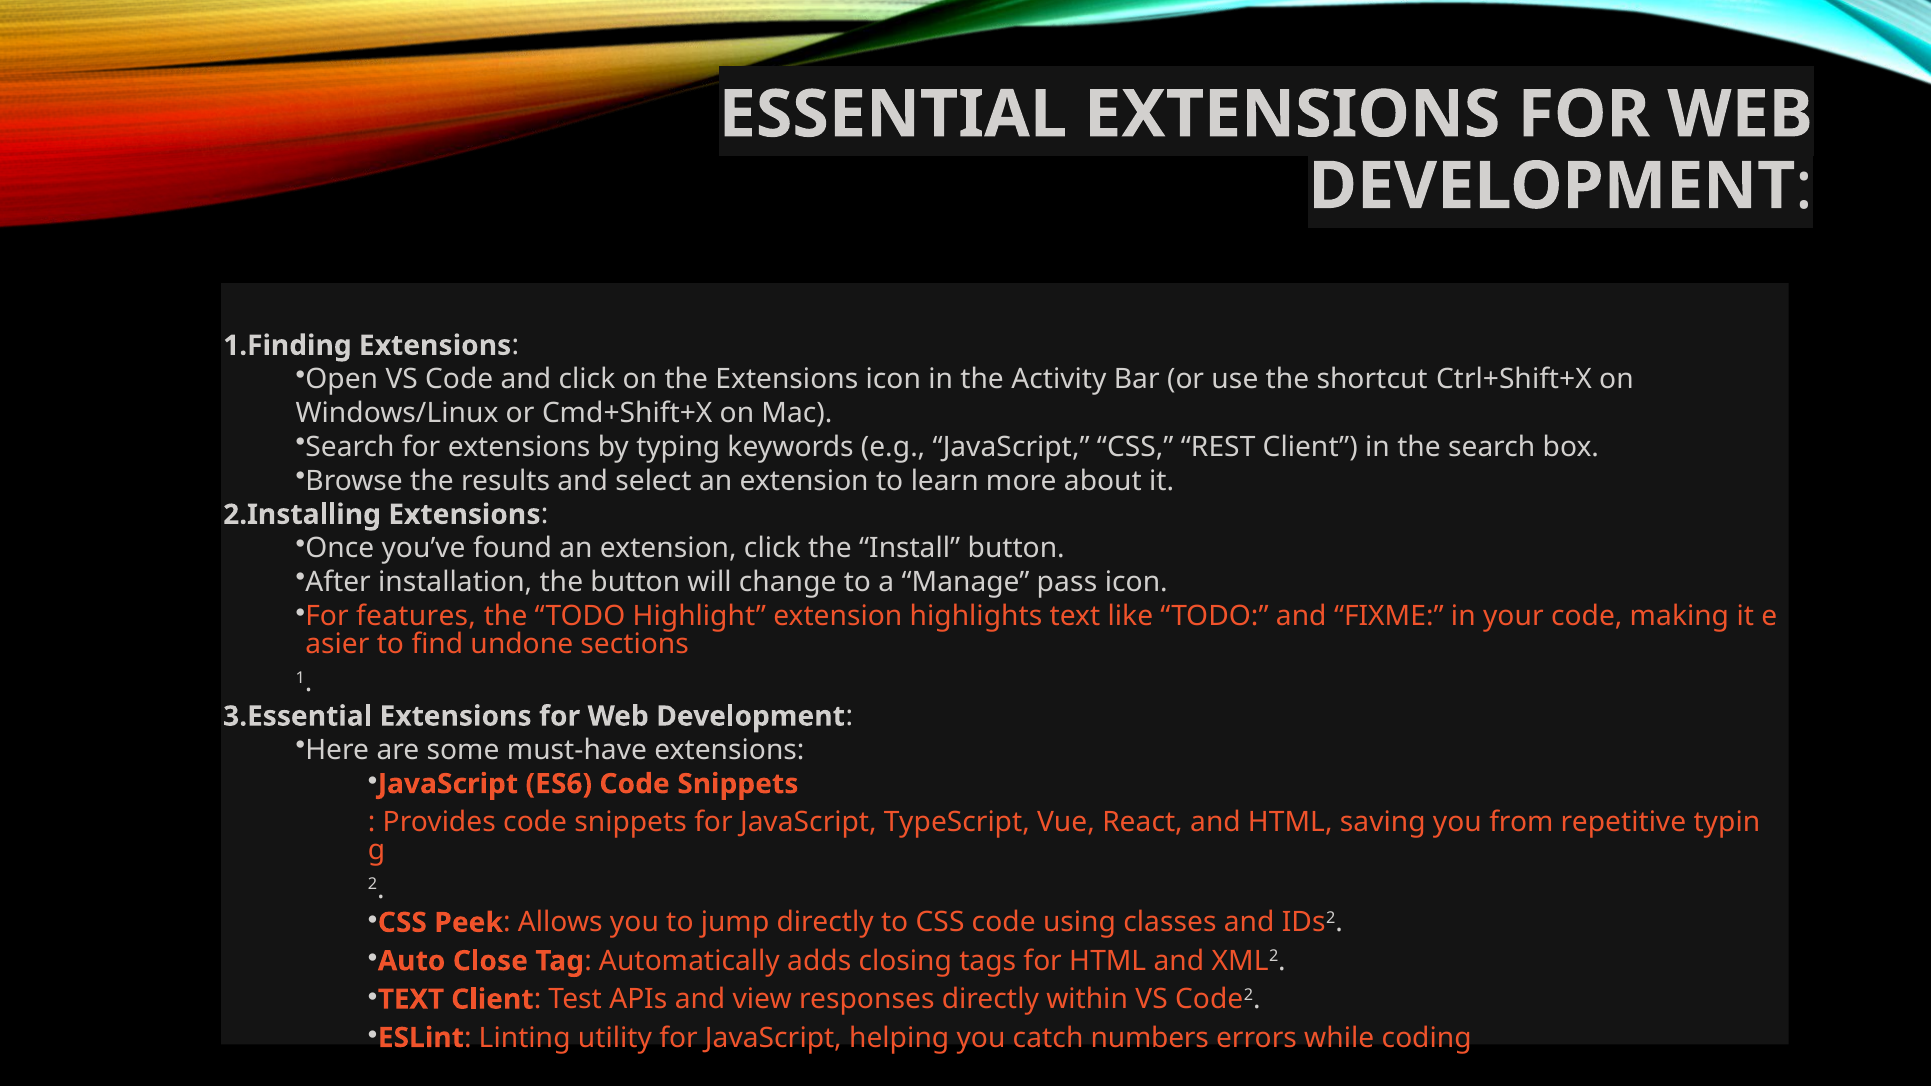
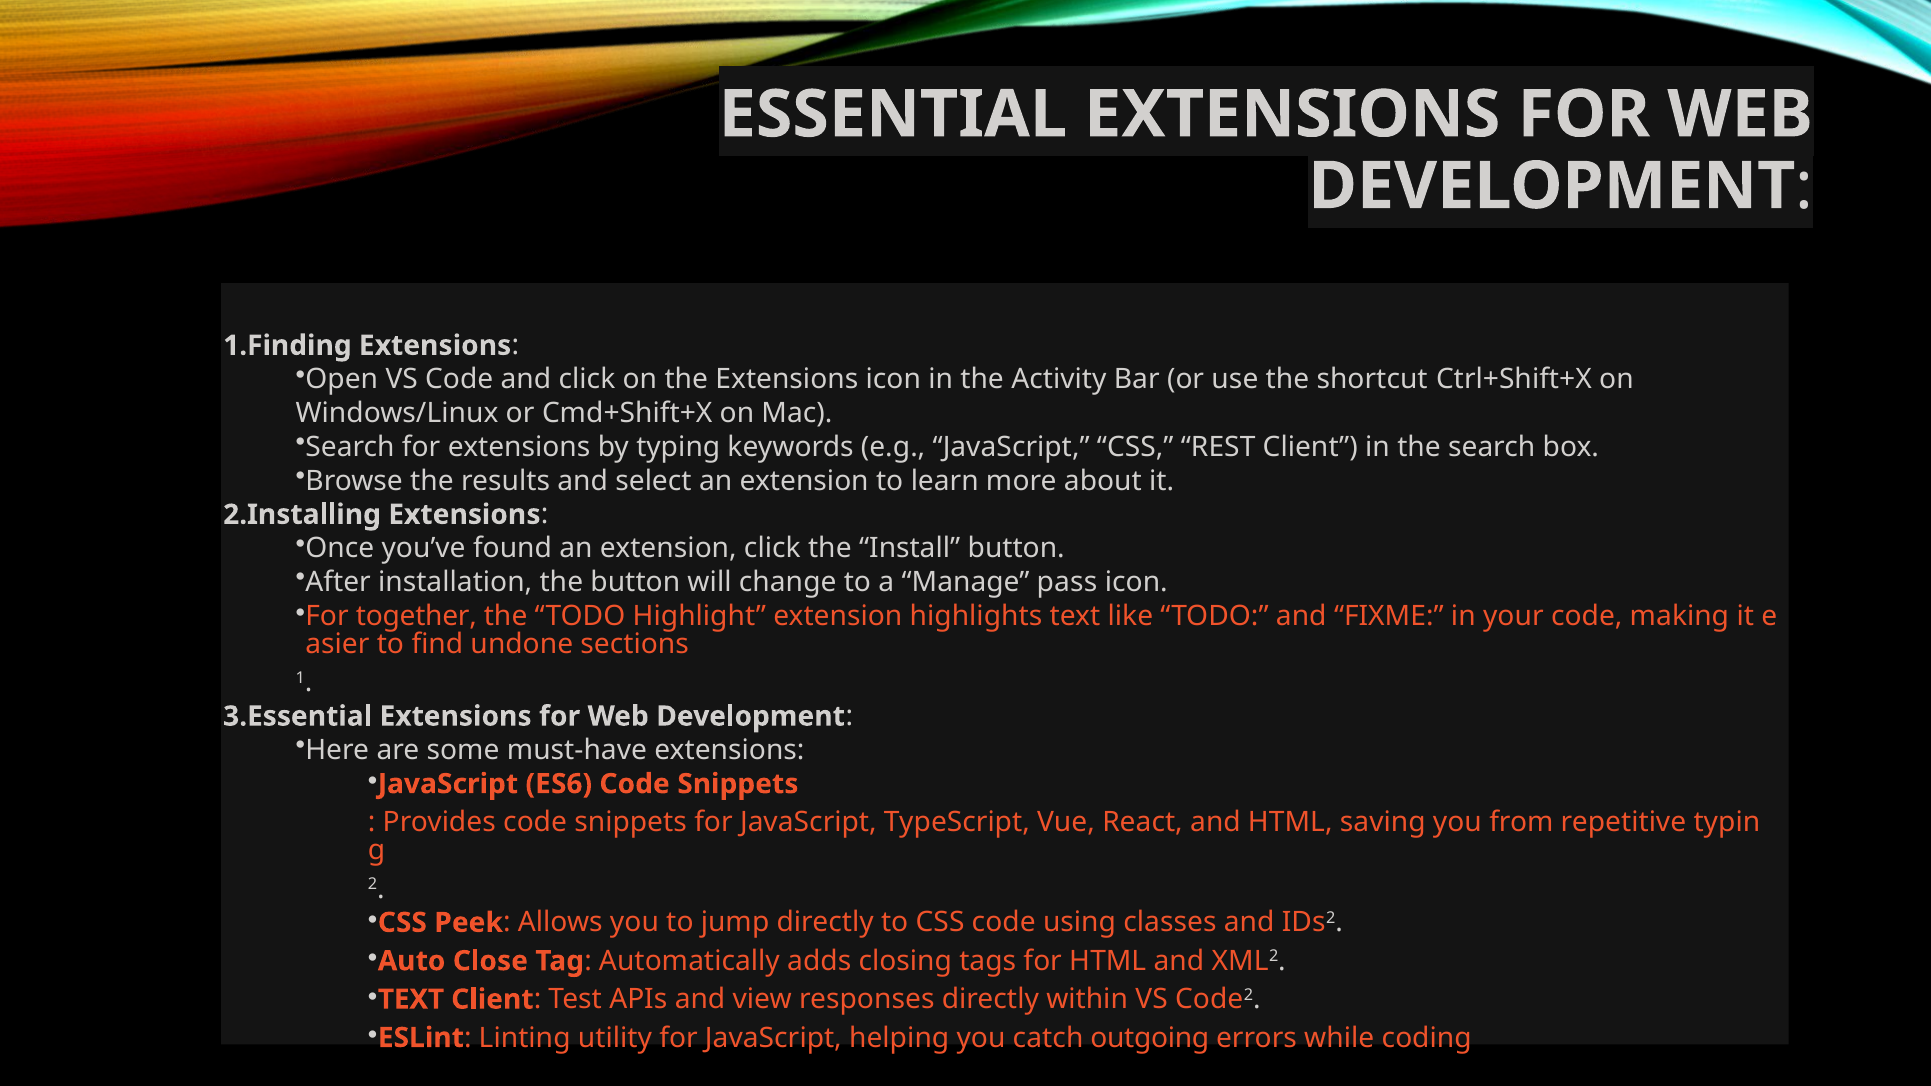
features: features -> together
numbers: numbers -> outgoing
